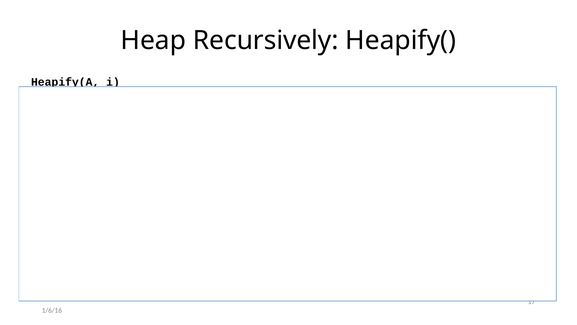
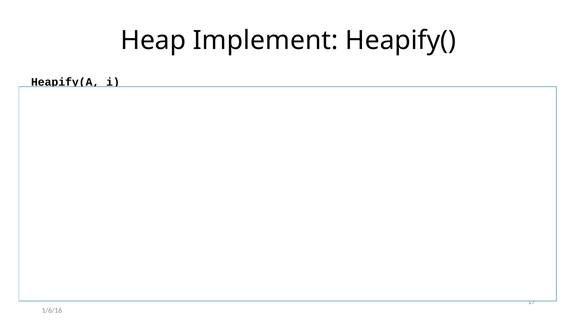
Recursively: Recursively -> Implement
